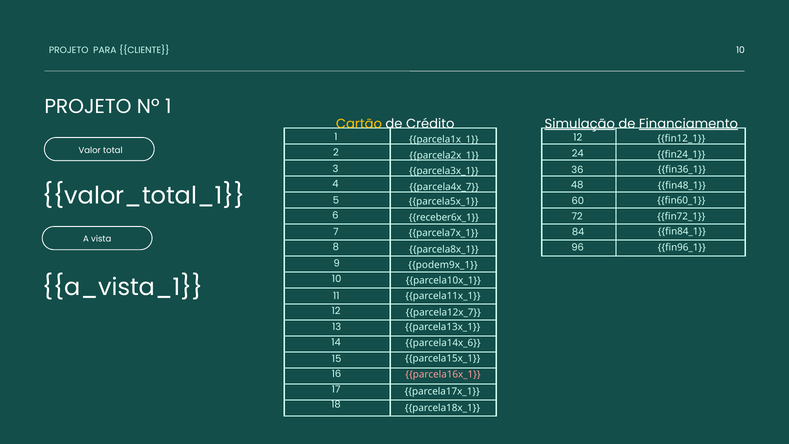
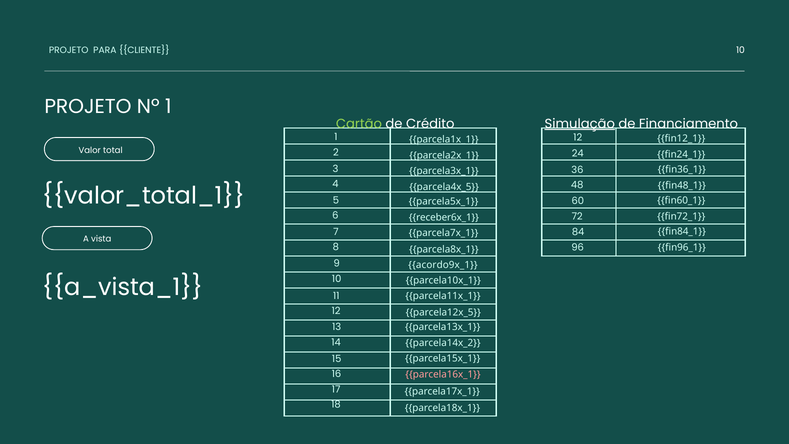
Cartão colour: yellow -> light green
Financiamento underline: present -> none
parcela4x_7: parcela4x_7 -> parcela4x_5
podem9x_1: podem9x_1 -> acordo9x_1
parcela12x_7: parcela12x_7 -> parcela12x_5
parcela14x_6: parcela14x_6 -> parcela14x_2
